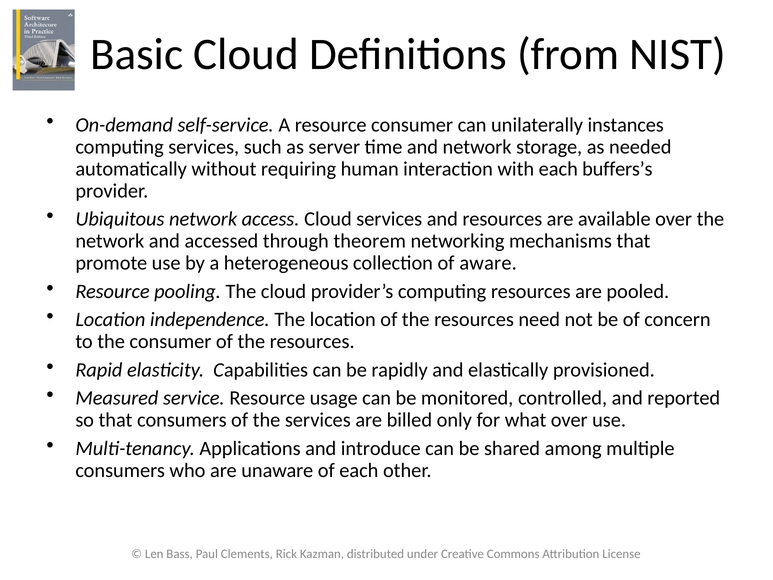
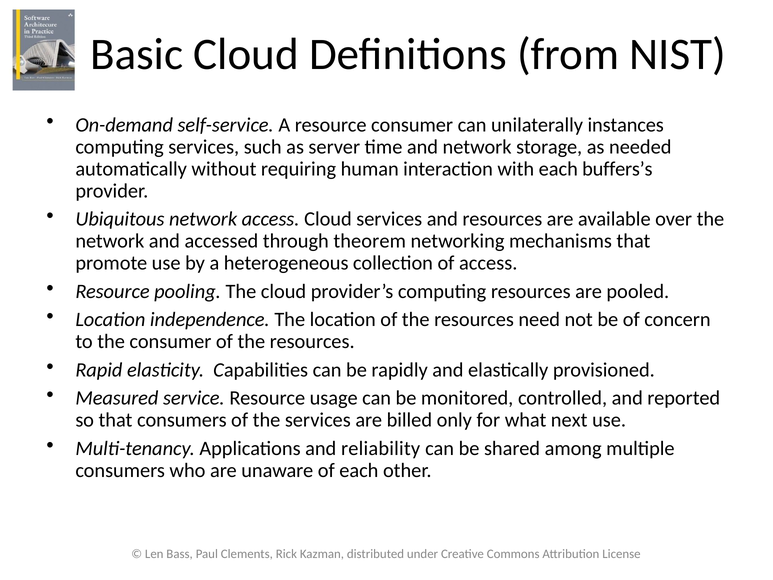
of aware: aware -> access
what over: over -> next
introduce: introduce -> reliability
